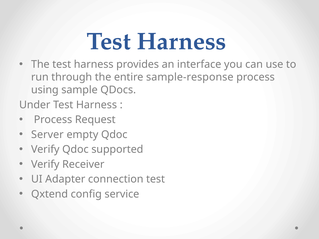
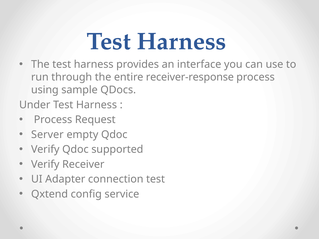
sample-response: sample-response -> receiver-response
